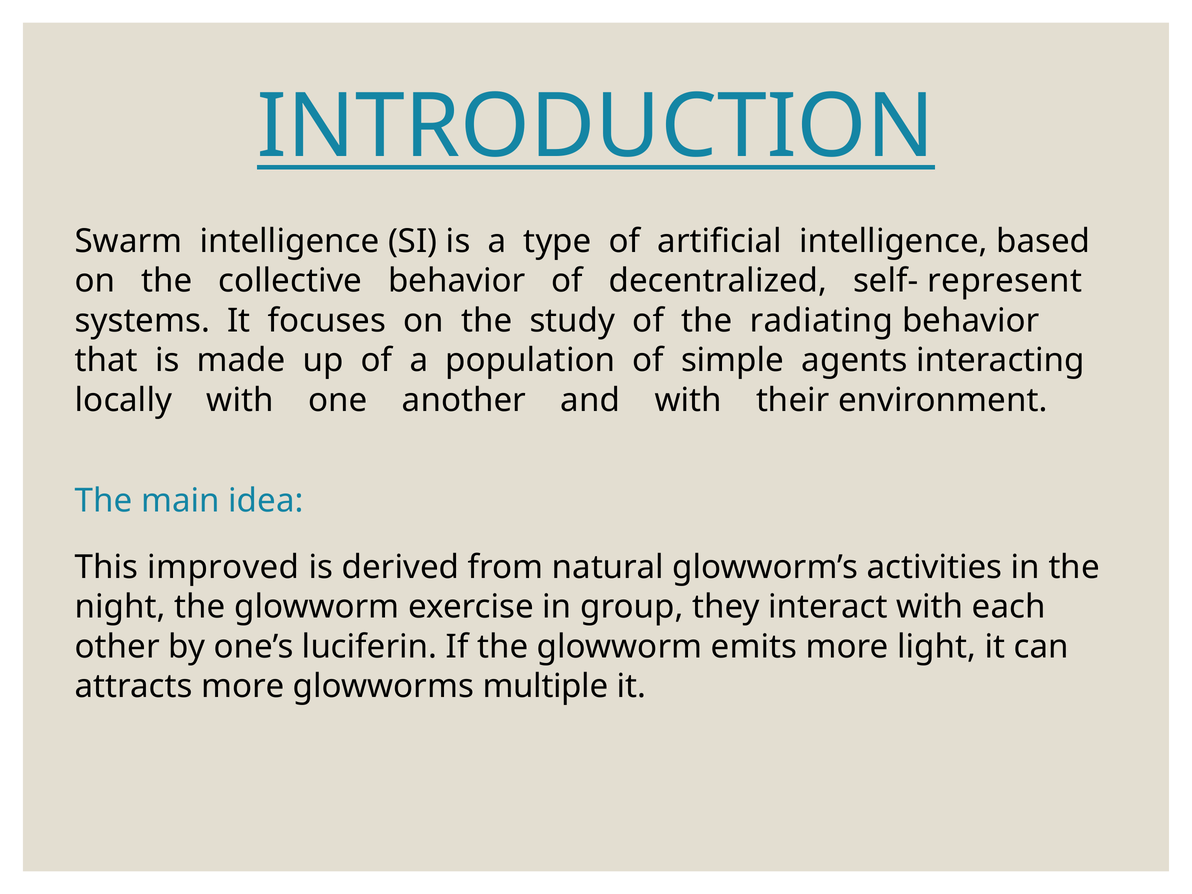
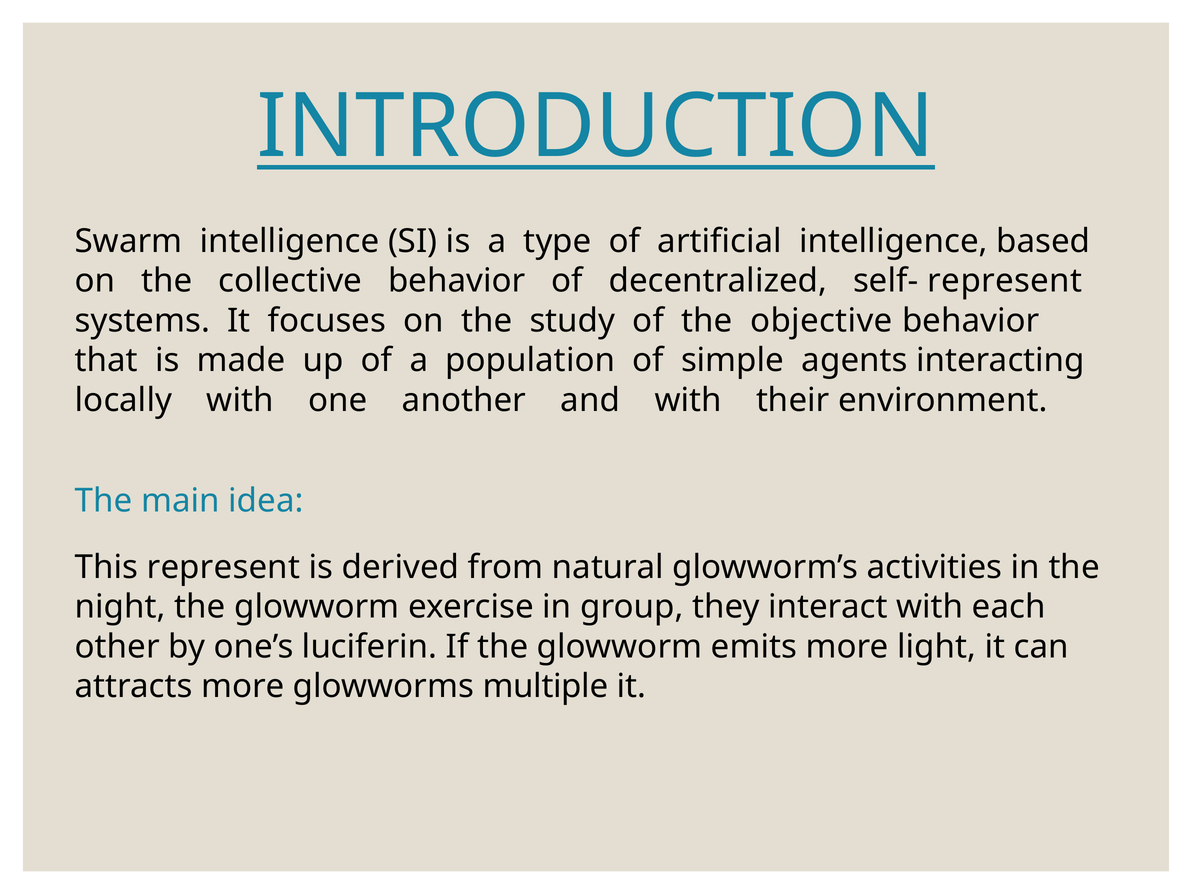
radiating: radiating -> objective
This improved: improved -> represent
